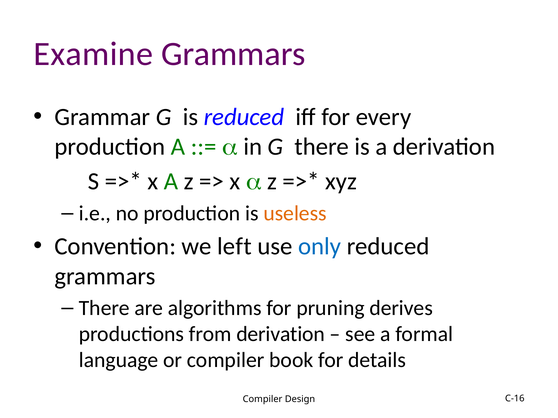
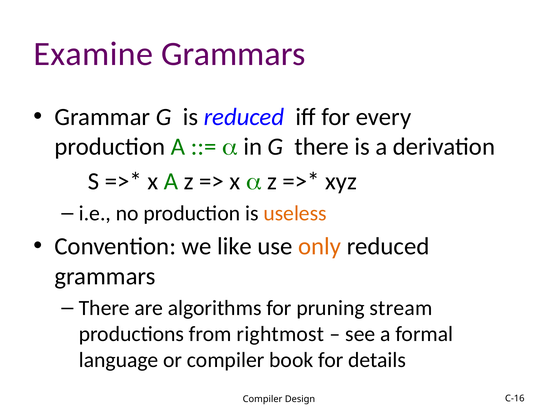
left: left -> like
only colour: blue -> orange
derives: derives -> stream
from derivation: derivation -> rightmost
